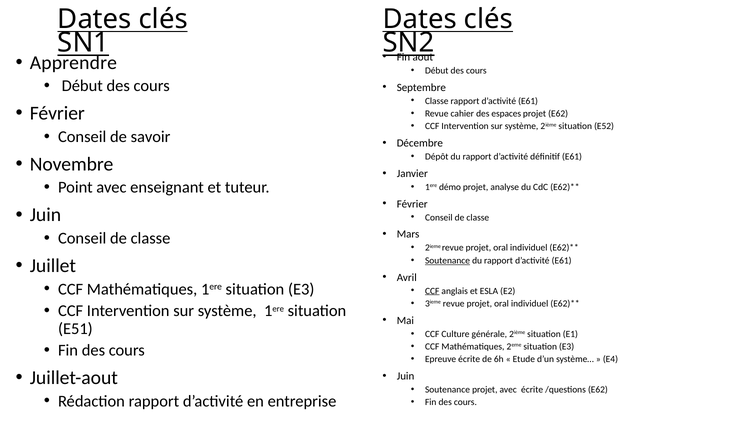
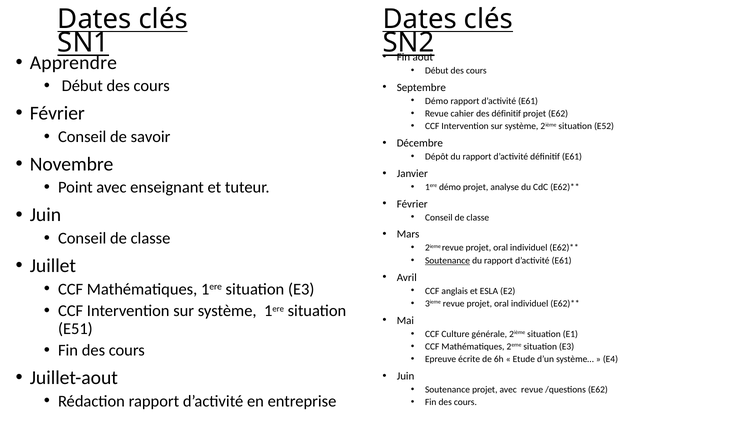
Classe at (437, 101): Classe -> Démo
des espaces: espaces -> définitif
CCF at (432, 291) underline: present -> none
avec écrite: écrite -> revue
